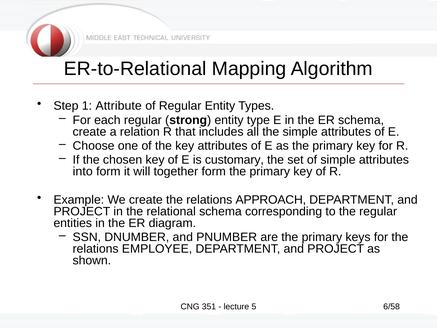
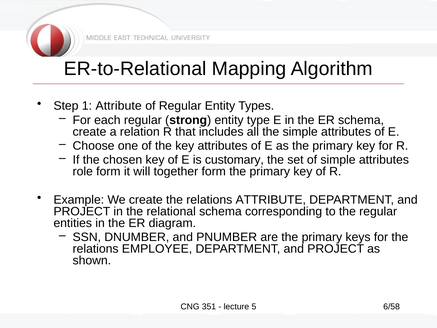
into: into -> role
relations APPROACH: APPROACH -> ATTRIBUTE
